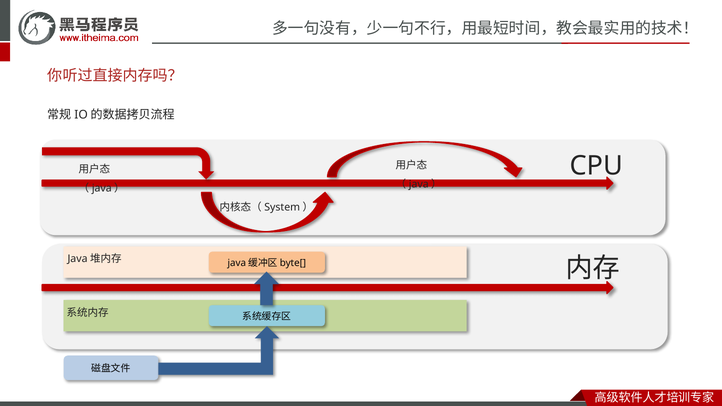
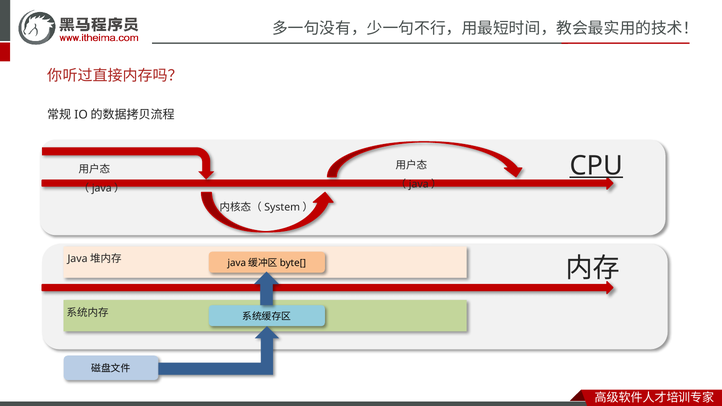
CPU underline: none -> present
